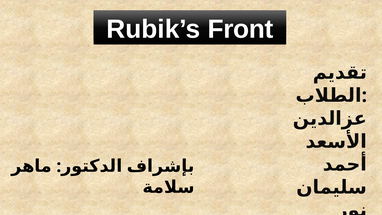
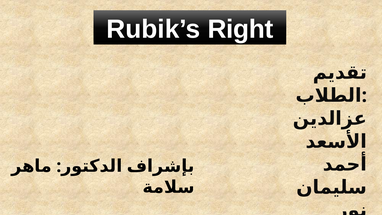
Front: Front -> Right
